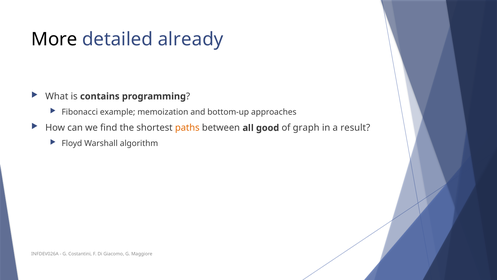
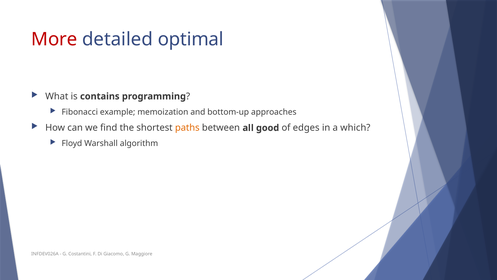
More colour: black -> red
already: already -> optimal
graph: graph -> edges
result: result -> which
